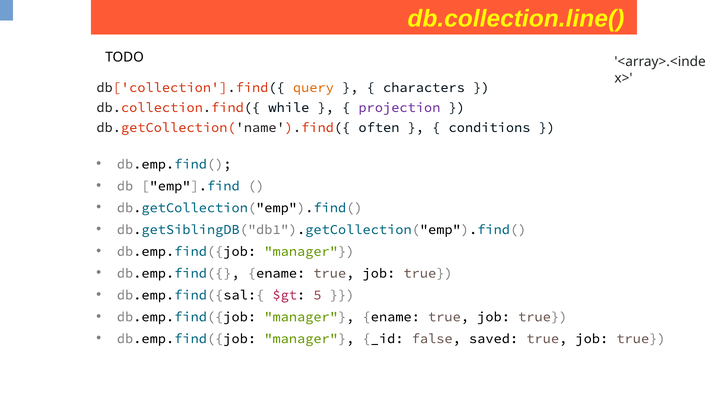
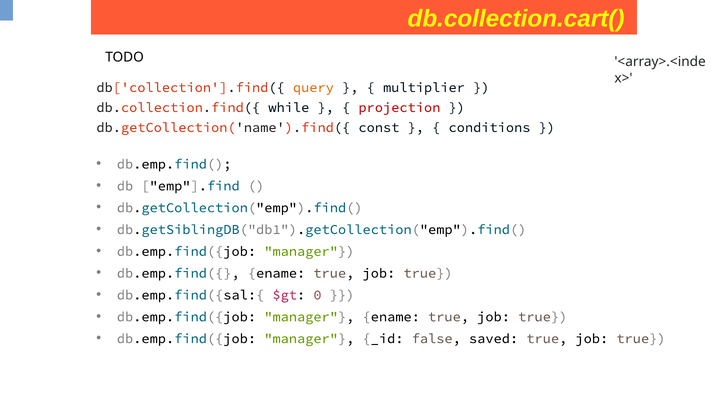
db.collection.line(: db.collection.line( -> db.collection.cart(
characters: characters -> multiplier
projection colour: purple -> red
often: often -> const
5: 5 -> 0
